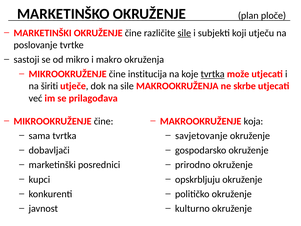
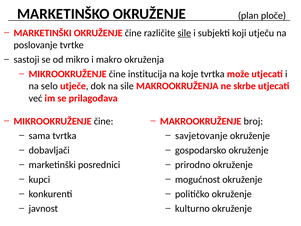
tvrtka at (213, 74) underline: present -> none
širiti: širiti -> selo
koja: koja -> broj
opskrbljuju: opskrbljuju -> mogućnost
